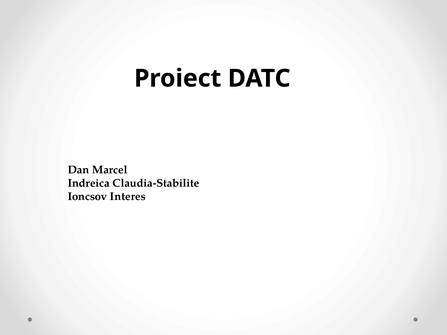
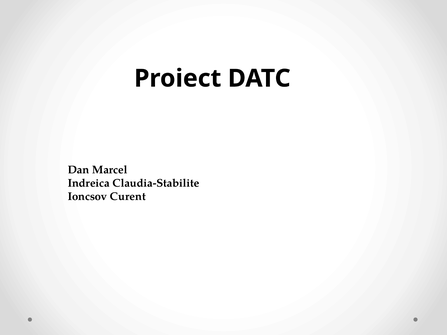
Interes: Interes -> Curent
